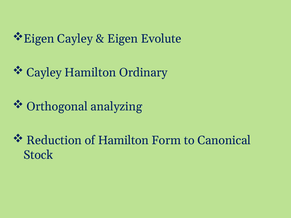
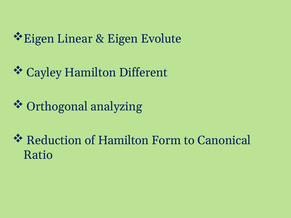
Eigen Cayley: Cayley -> Linear
Ordinary: Ordinary -> Different
Stock: Stock -> Ratio
